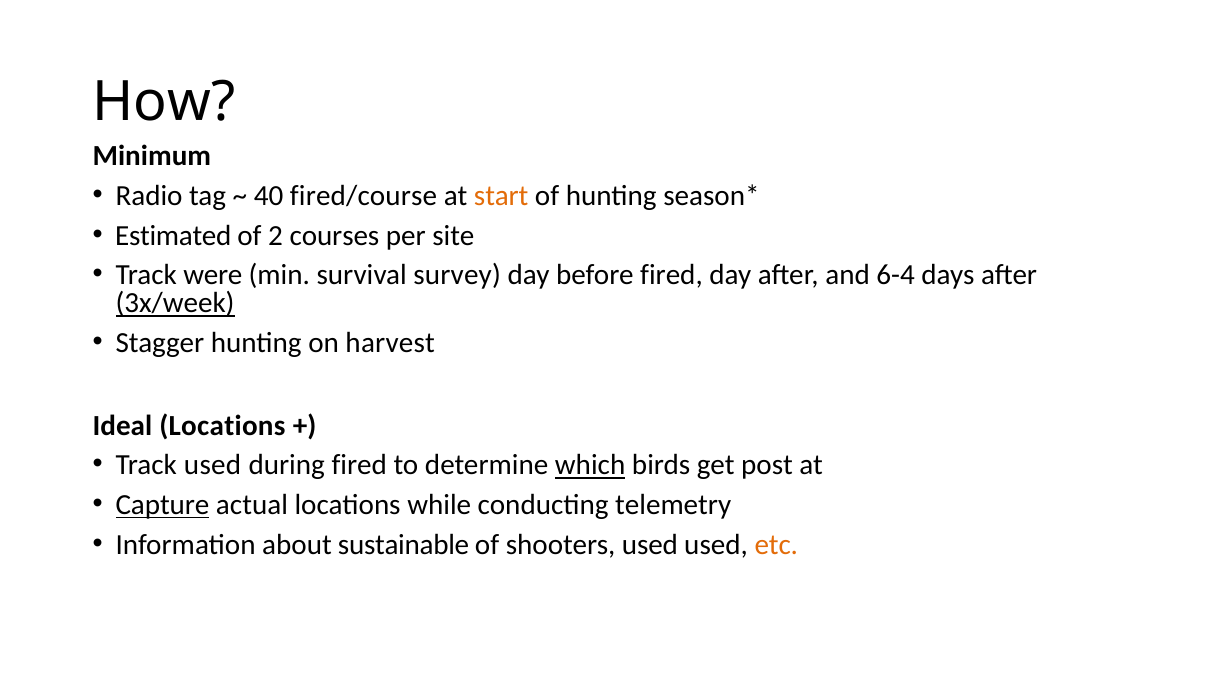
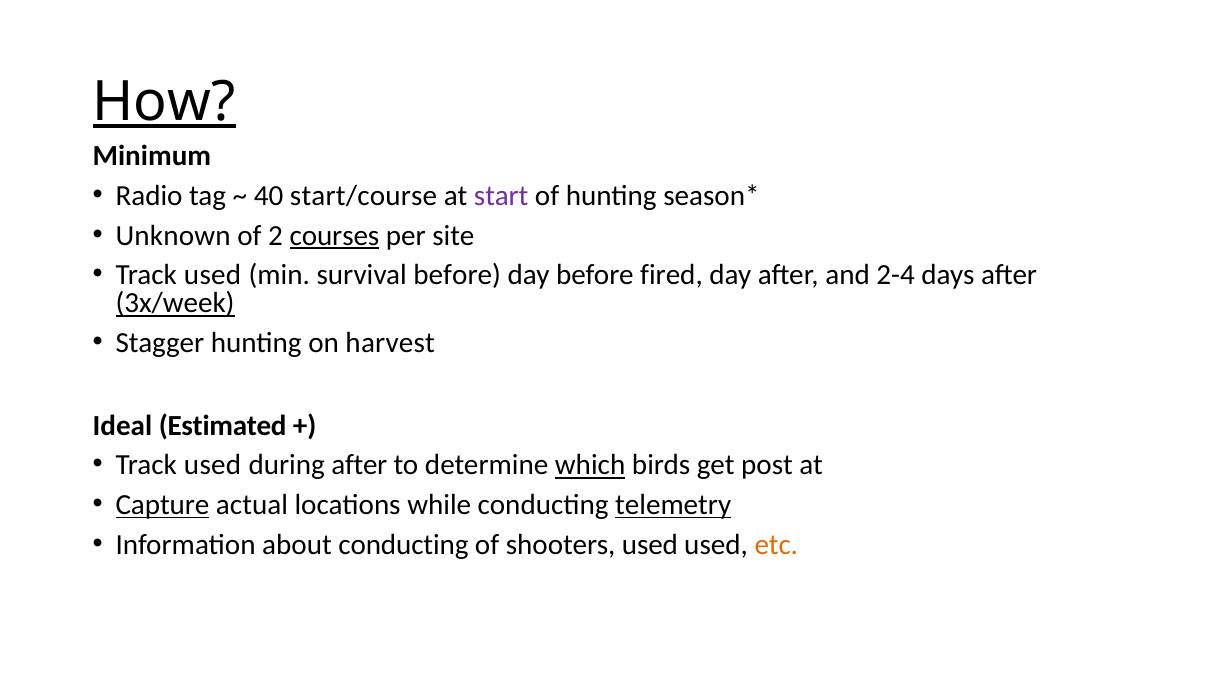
How underline: none -> present
fired/course: fired/course -> start/course
start colour: orange -> purple
Estimated: Estimated -> Unknown
courses underline: none -> present
were at (213, 275): were -> used
survival survey: survey -> before
6-4: 6-4 -> 2-4
Ideal Locations: Locations -> Estimated
during fired: fired -> after
telemetry underline: none -> present
about sustainable: sustainable -> conducting
